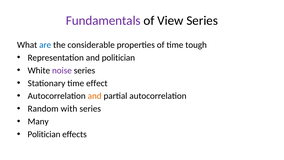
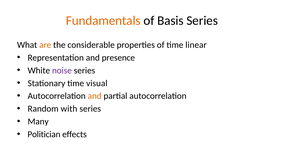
Fundamentals colour: purple -> orange
View: View -> Basis
are colour: blue -> orange
tough: tough -> linear
and politician: politician -> presence
effect: effect -> visual
